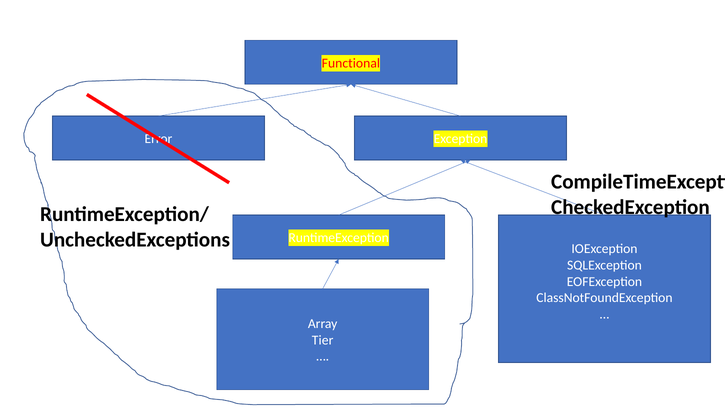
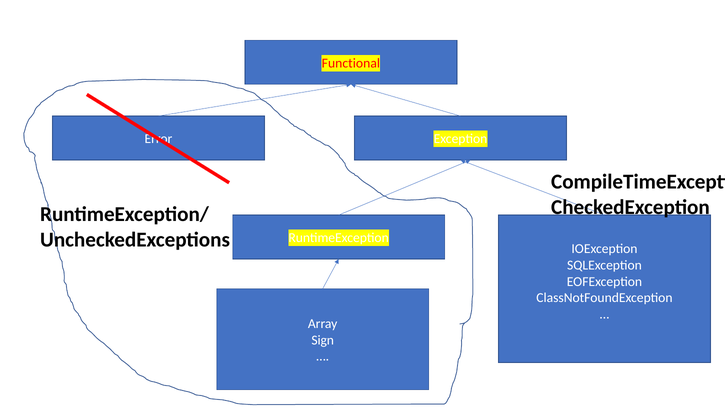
Tier: Tier -> Sign
